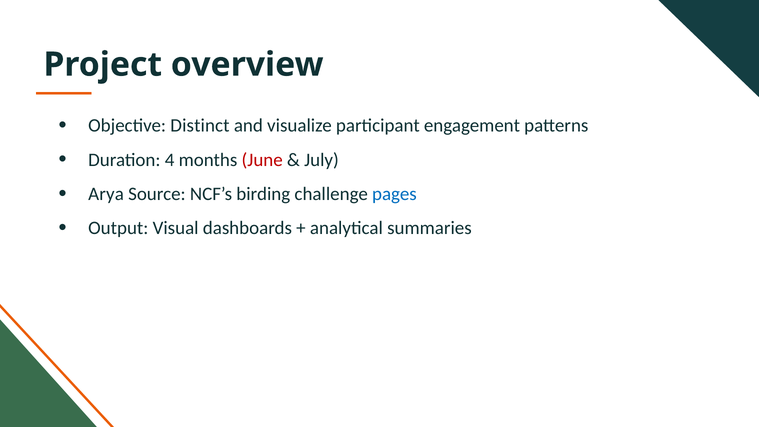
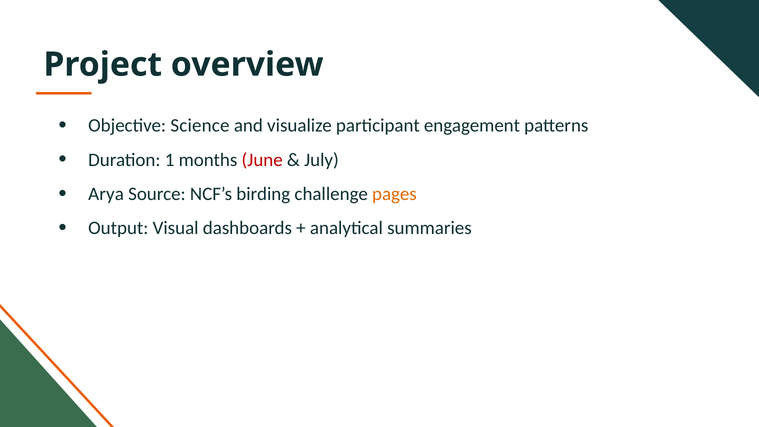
Distinct: Distinct -> Science
4: 4 -> 1
pages colour: blue -> orange
